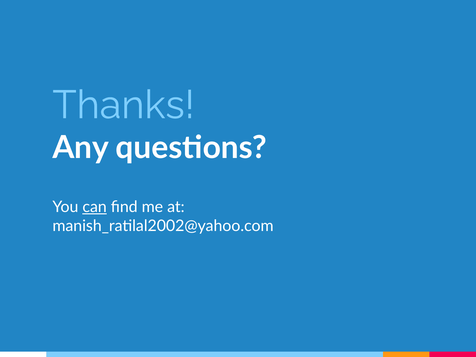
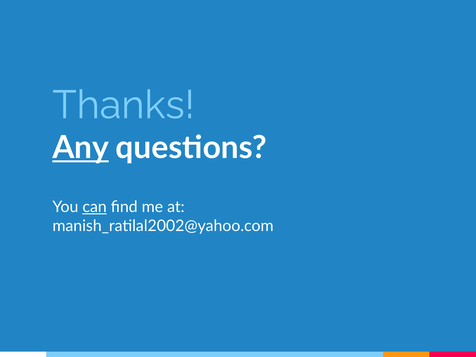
Any underline: none -> present
